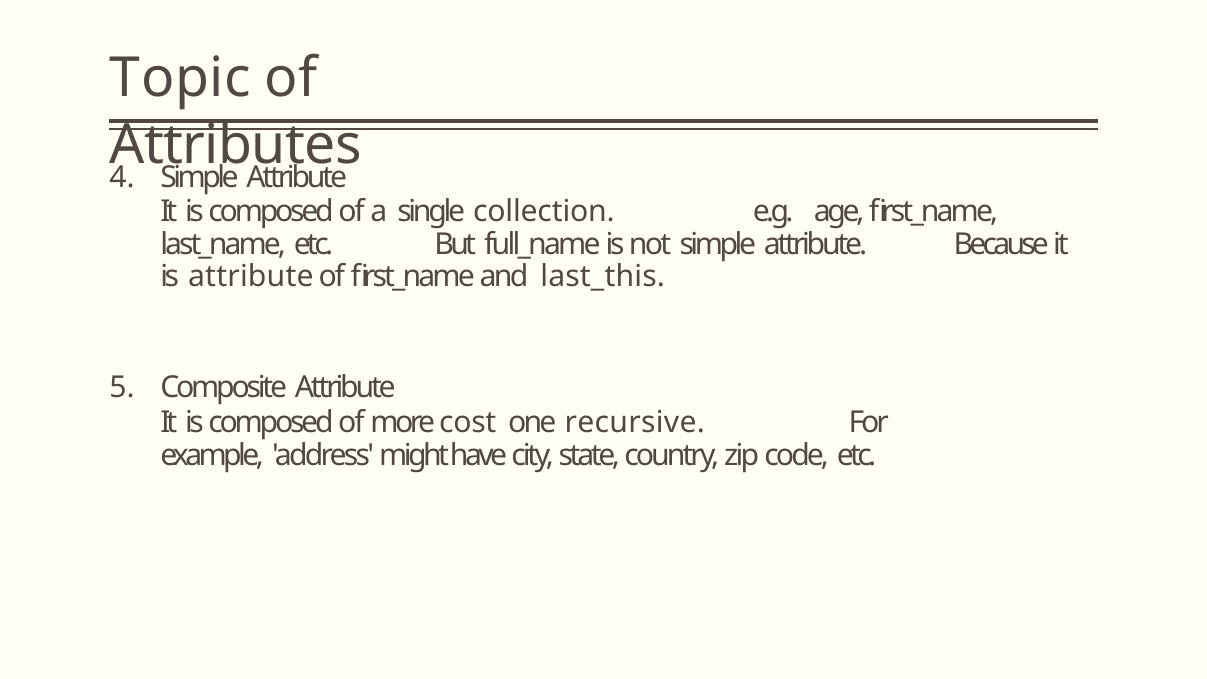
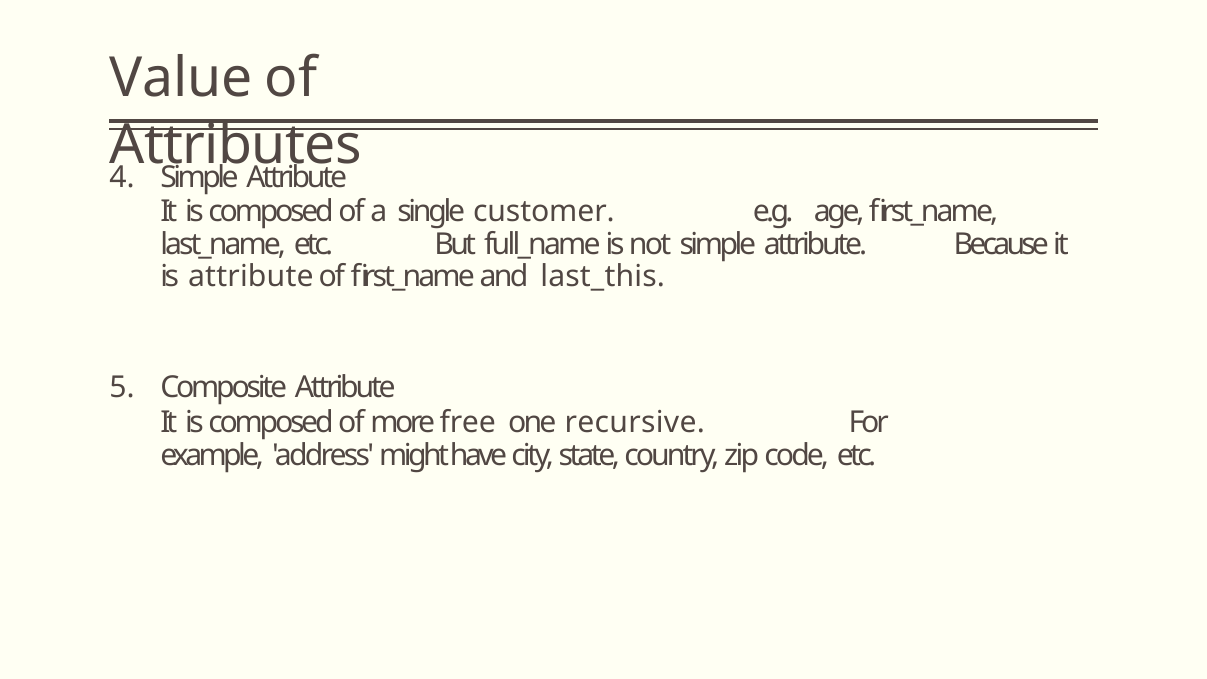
Topic: Topic -> Value
collection: collection -> customer
cost: cost -> free
